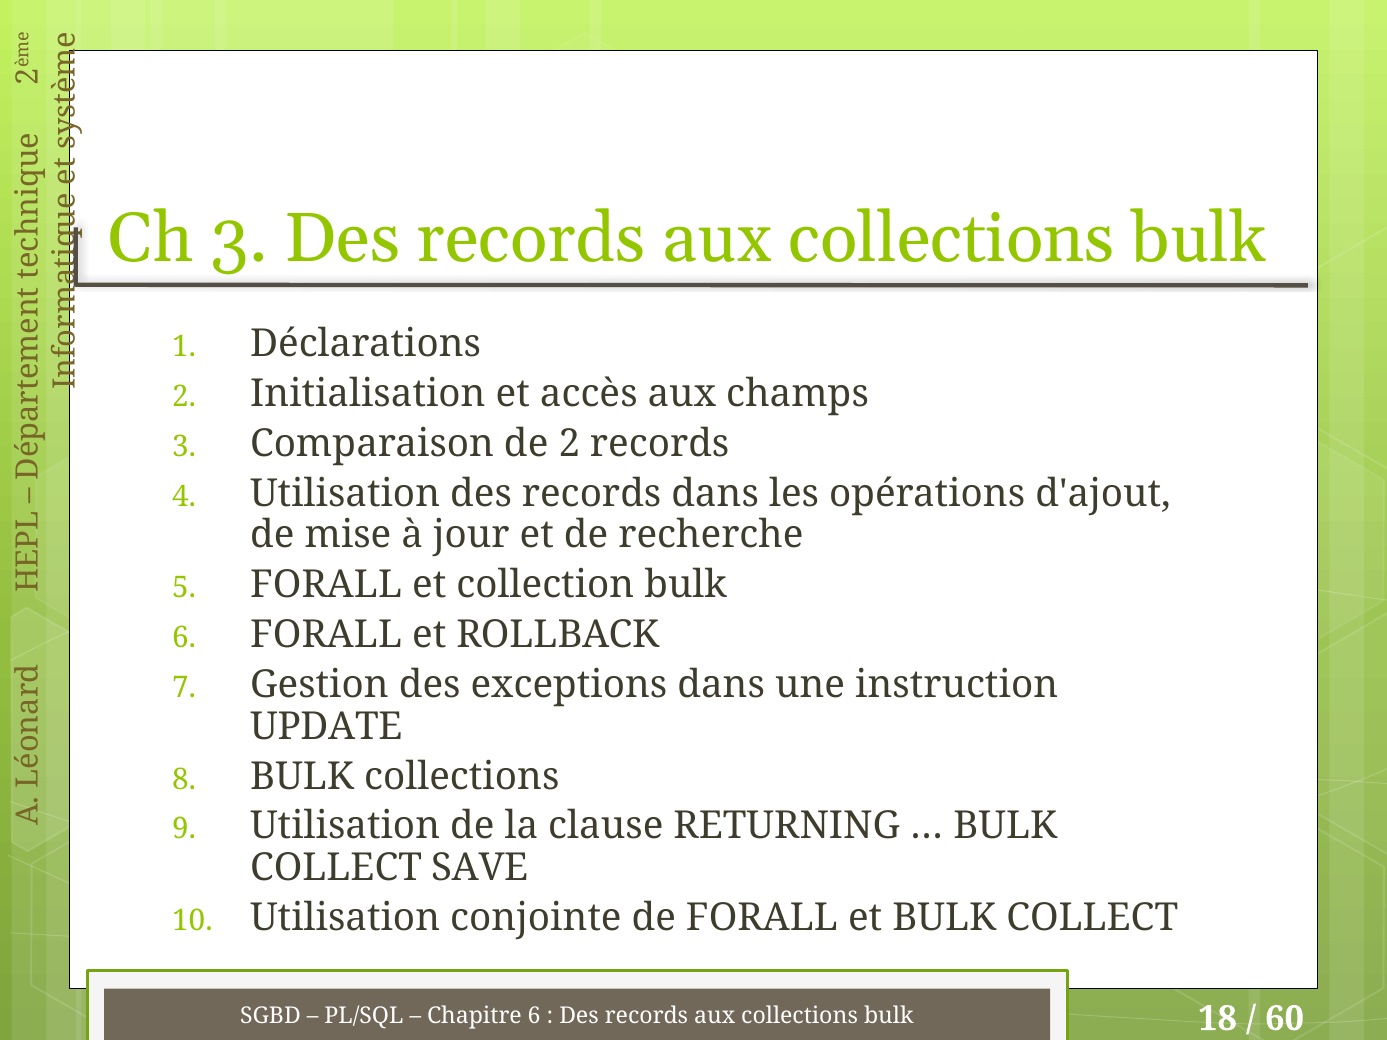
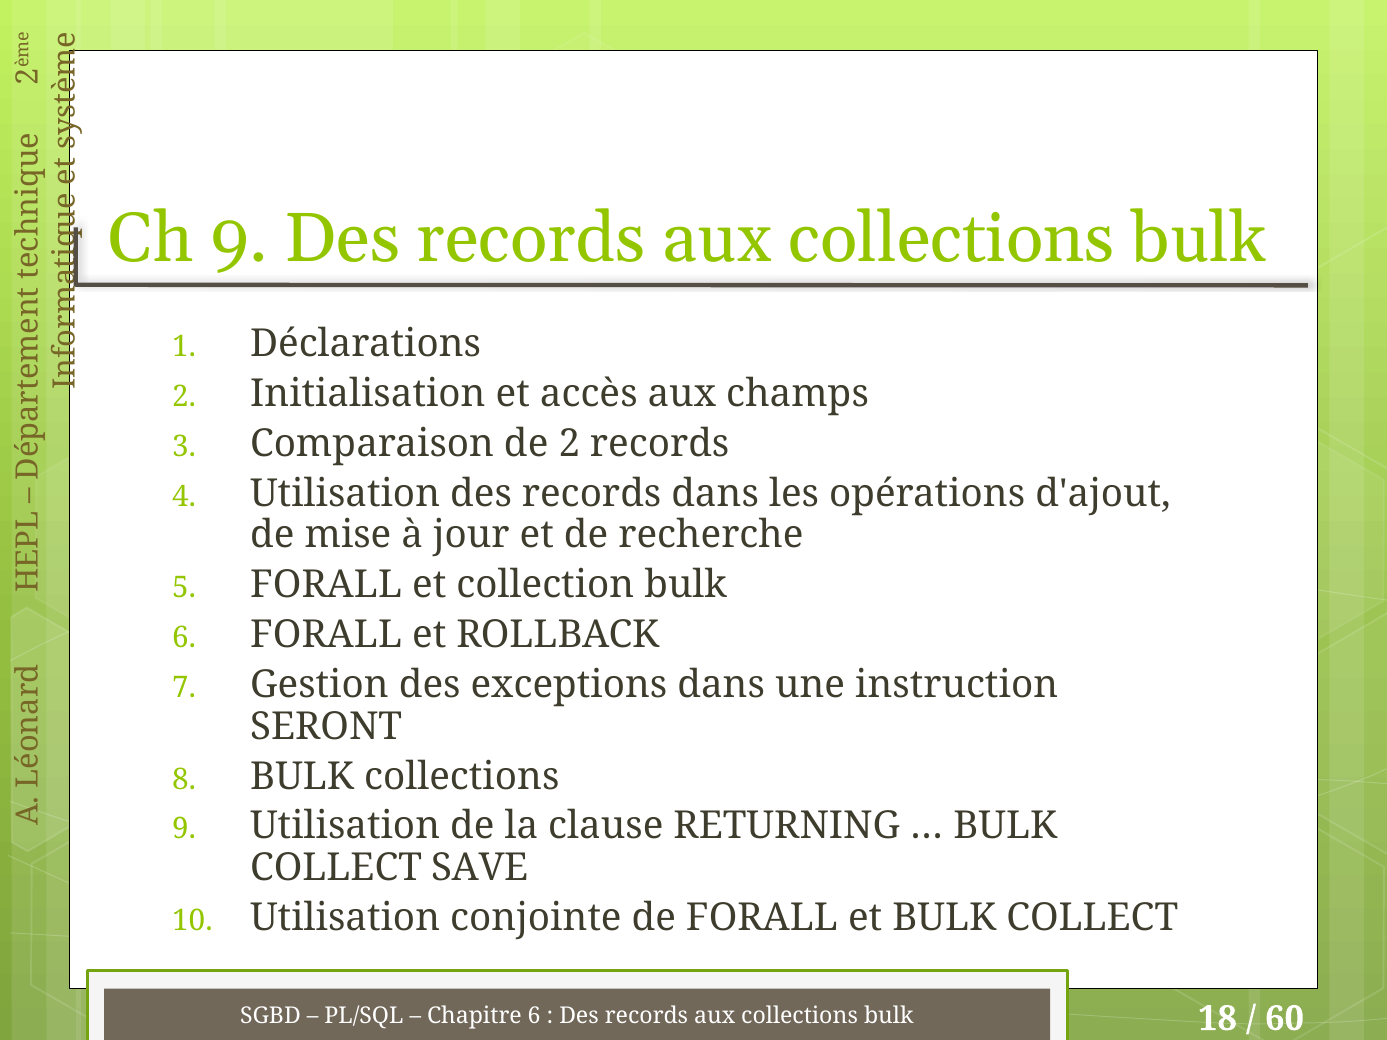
Ch 3: 3 -> 9
UPDATE: UPDATE -> SERONT
